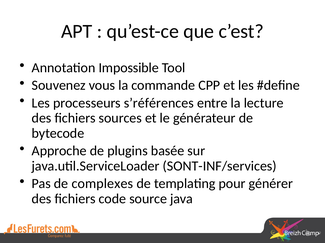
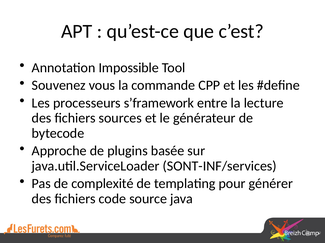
s’références: s’références -> s’framework
complexes: complexes -> complexité
